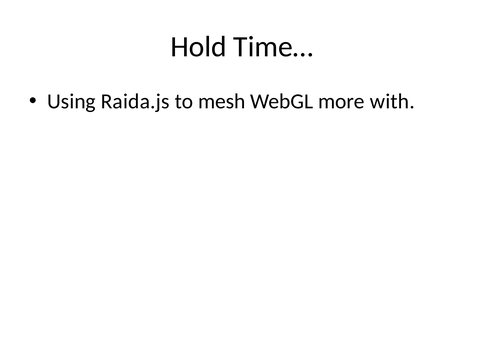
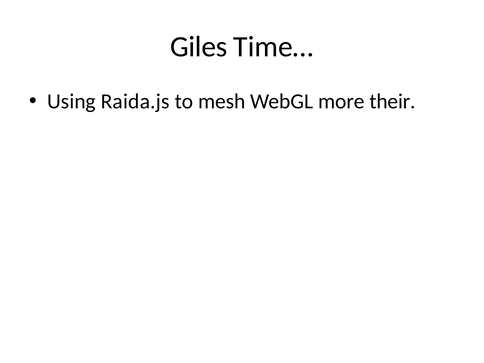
Hold: Hold -> Giles
with: with -> their
